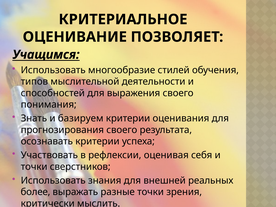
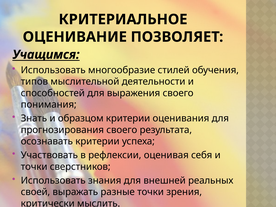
базируем: базируем -> образцом
более: более -> своей
